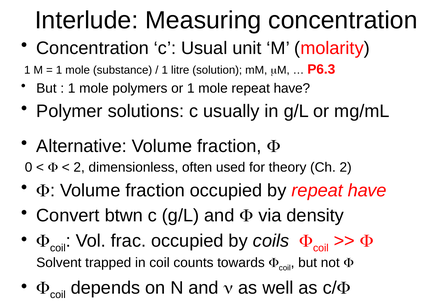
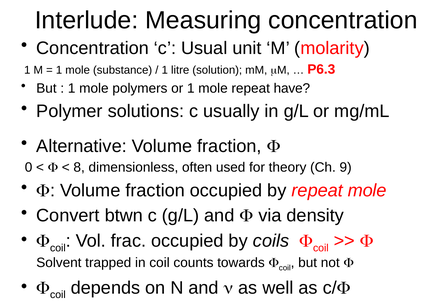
2 at (79, 168): 2 -> 8
Ch 2: 2 -> 9
by repeat have: have -> mole
